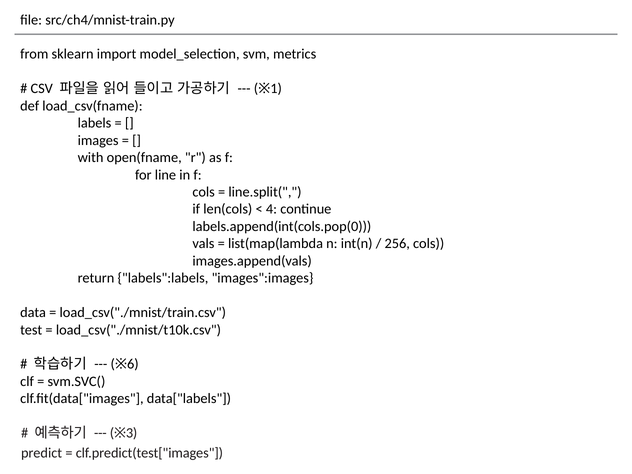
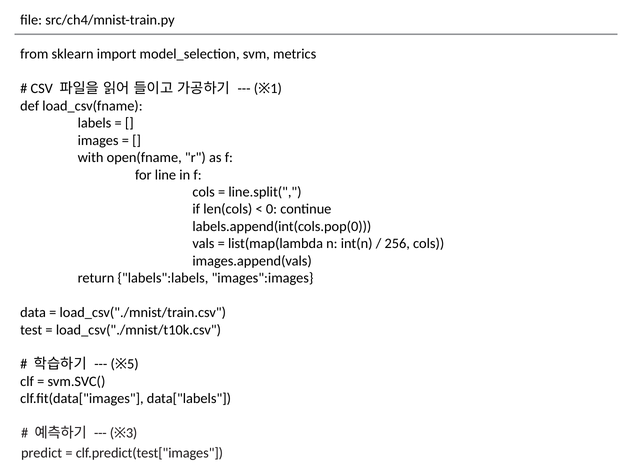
4: 4 -> 0
6: 6 -> 5
